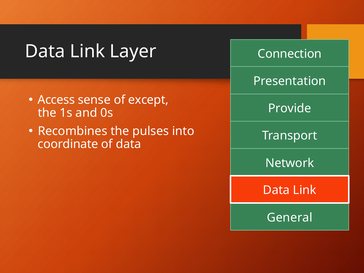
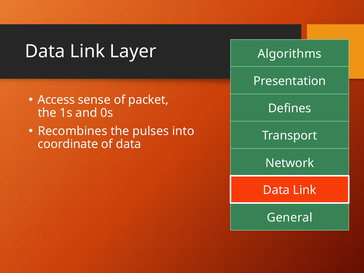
Connection: Connection -> Algorithms
except: except -> packet
Provide: Provide -> Defines
